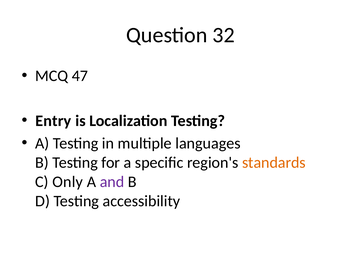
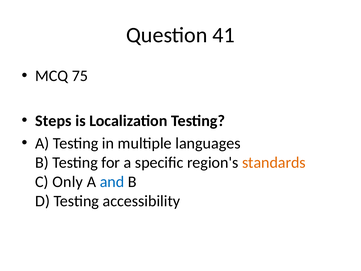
32: 32 -> 41
47: 47 -> 75
Entry: Entry -> Steps
and colour: purple -> blue
